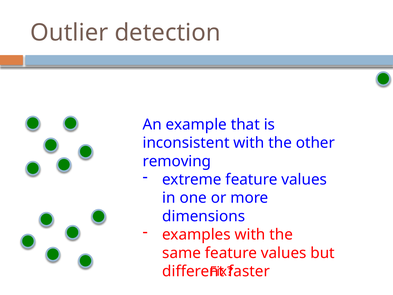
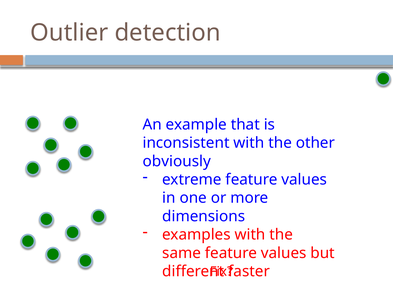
removing: removing -> obviously
